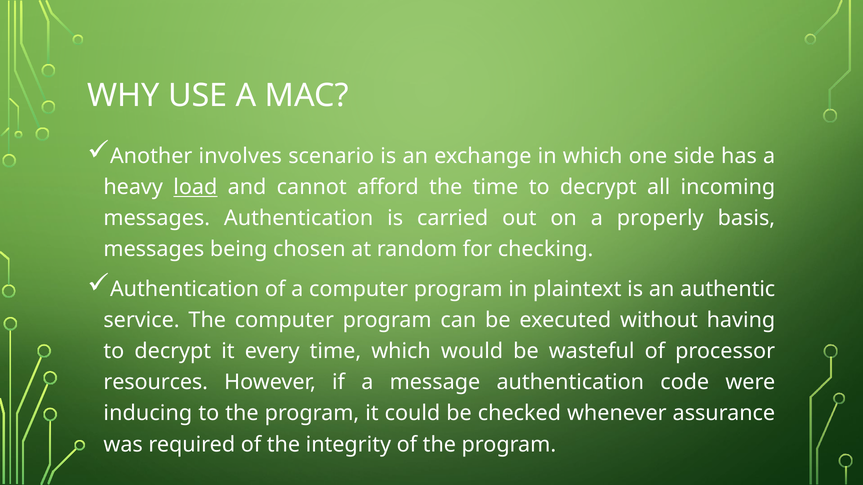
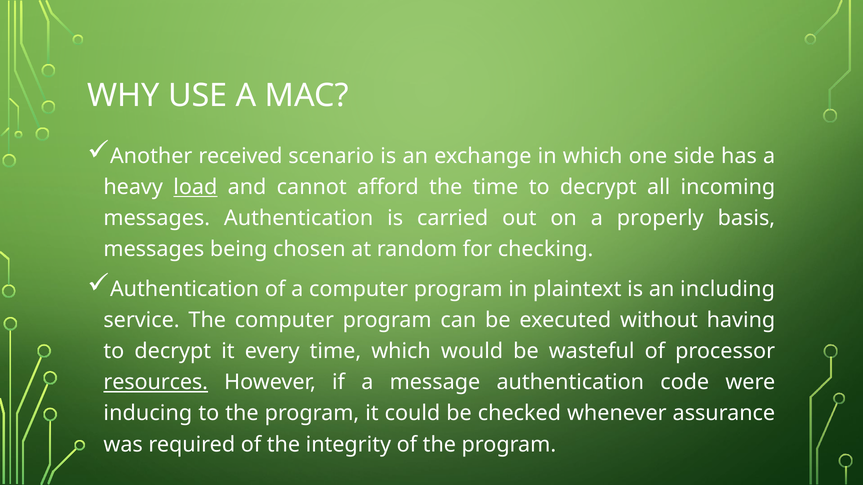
involves: involves -> received
authentic: authentic -> including
resources underline: none -> present
